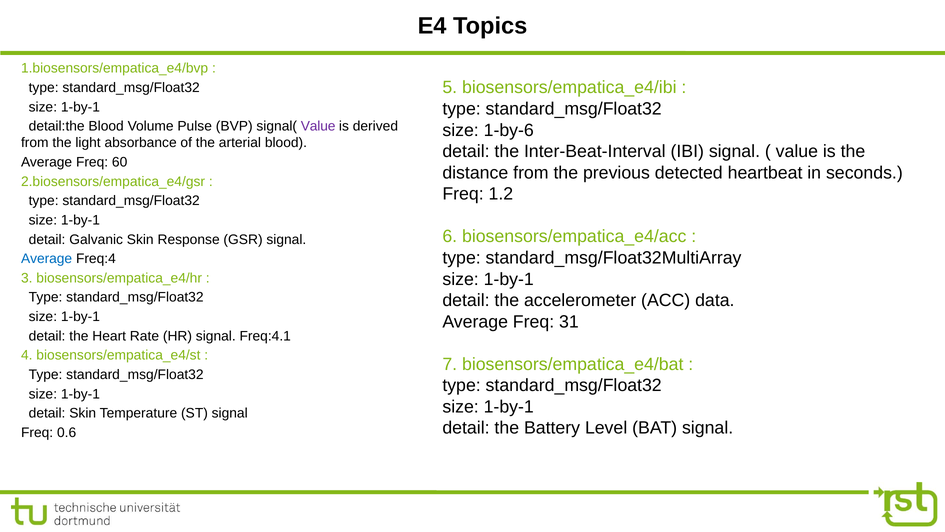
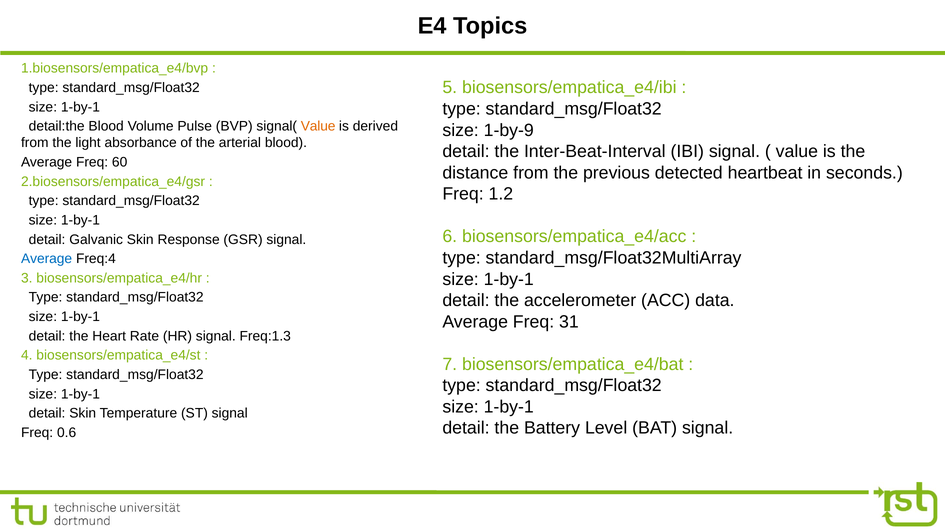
Value at (318, 126) colour: purple -> orange
1-by-6: 1-by-6 -> 1-by-9
Freq:4.1: Freq:4.1 -> Freq:1.3
